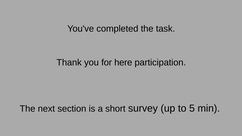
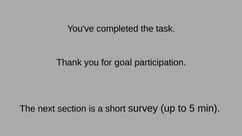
here: here -> goal
